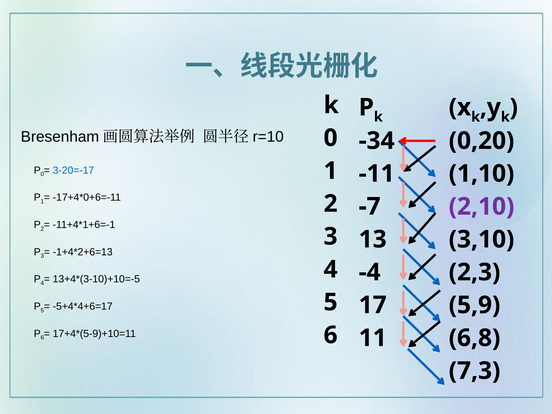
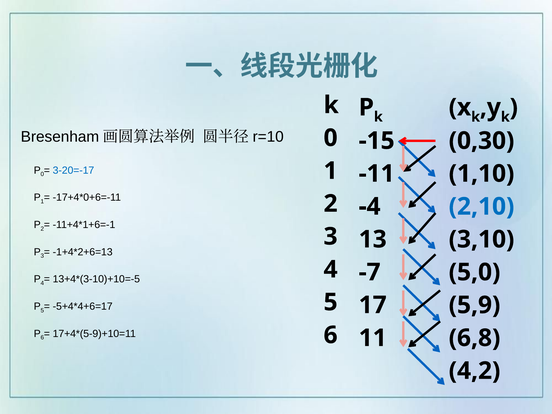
-34: -34 -> -15
0,20: 0,20 -> 0,30
-7: -7 -> -4
2,10 colour: purple -> blue
-4: -4 -> -7
2,3: 2,3 -> 5,0
7,3: 7,3 -> 4,2
